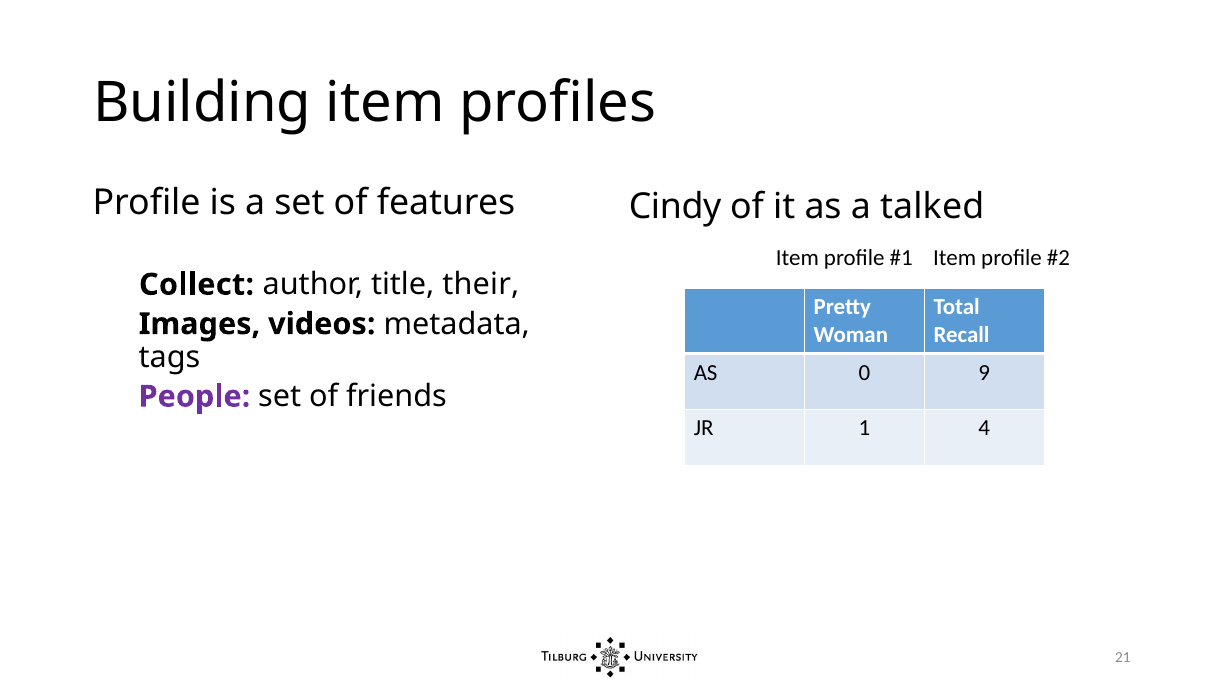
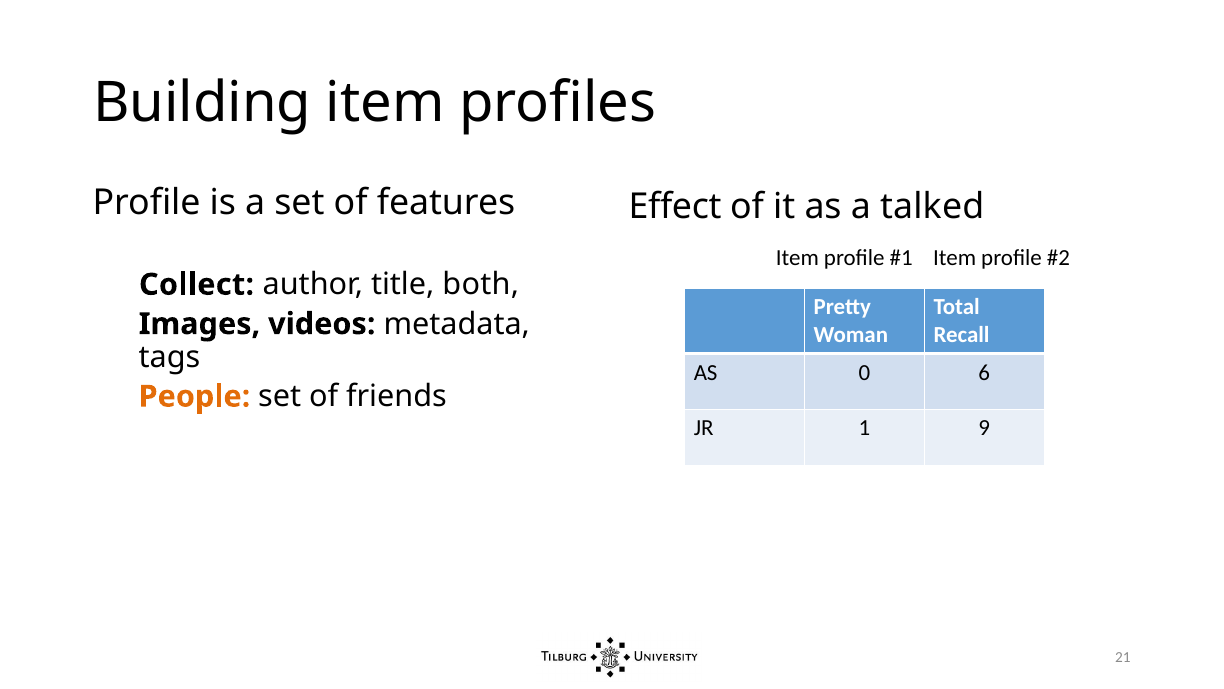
Cindy: Cindy -> Effect
their: their -> both
9: 9 -> 6
People colour: purple -> orange
4: 4 -> 9
